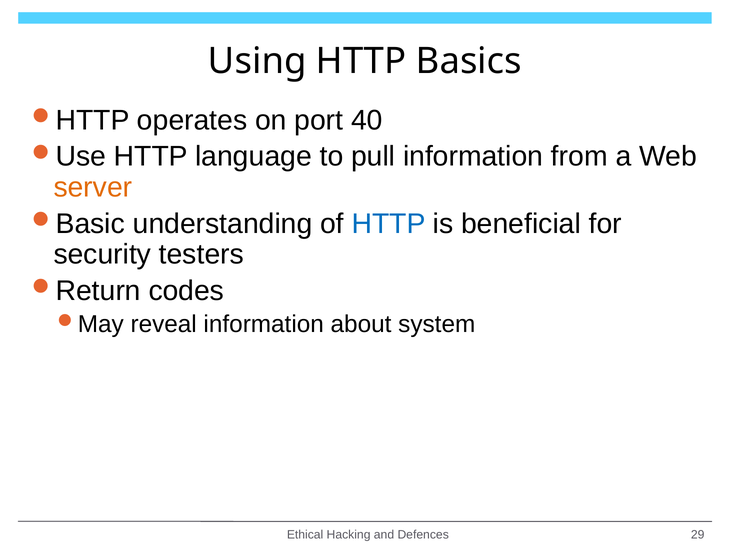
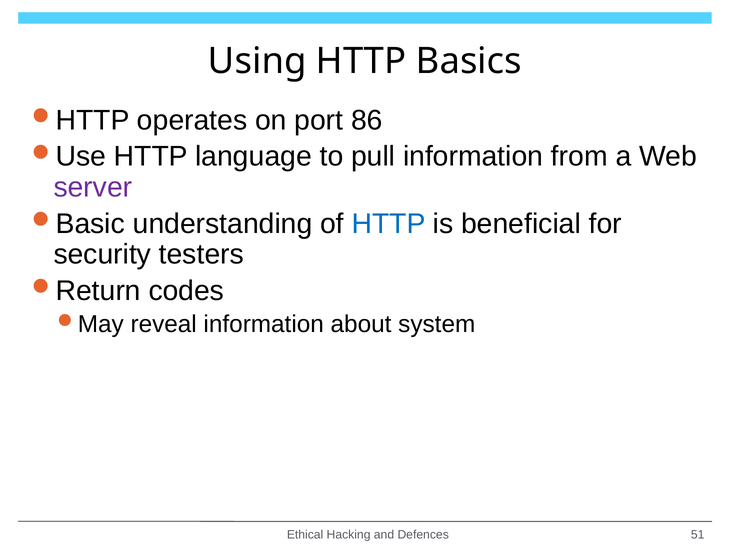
40: 40 -> 86
server colour: orange -> purple
29: 29 -> 51
